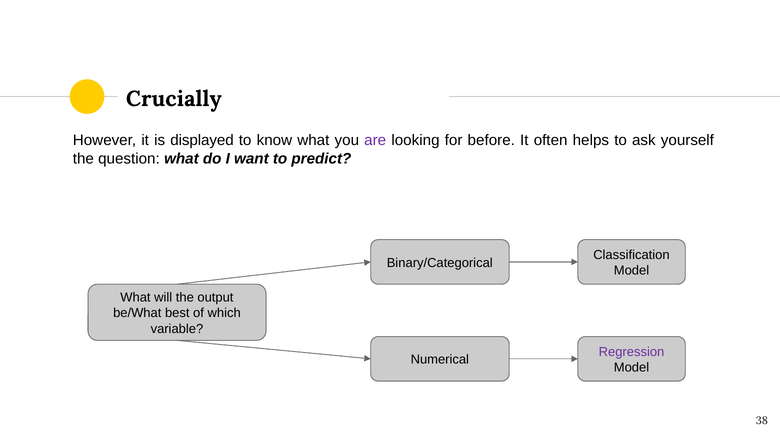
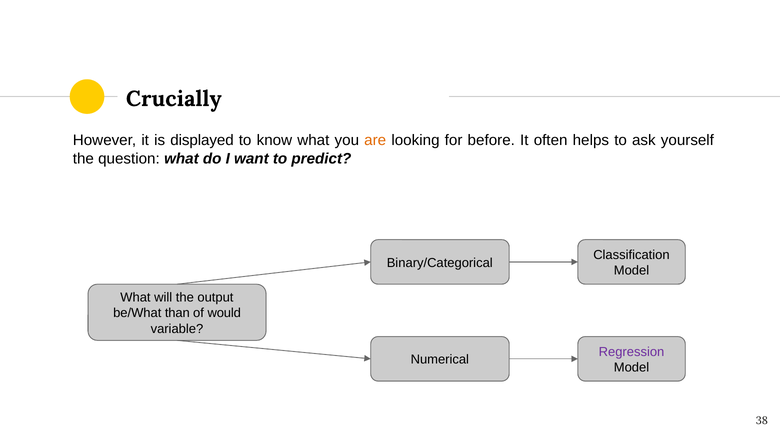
are colour: purple -> orange
best: best -> than
which: which -> would
